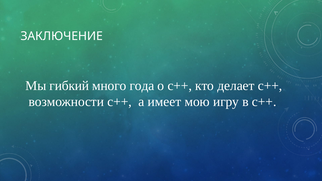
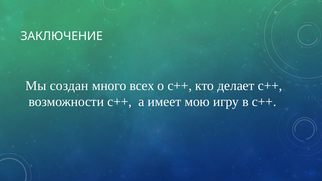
гибкий: гибкий -> создан
года: года -> всех
